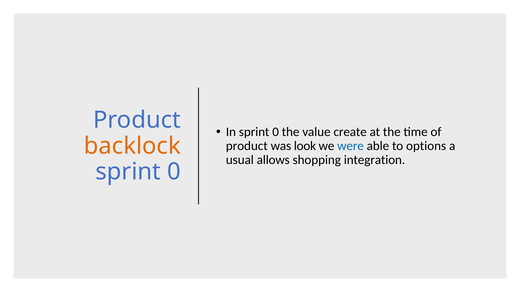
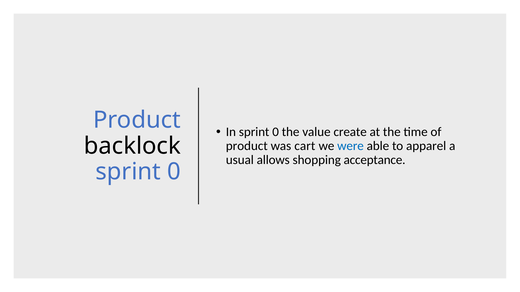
backlock colour: orange -> black
look: look -> cart
options: options -> apparel
integration: integration -> acceptance
